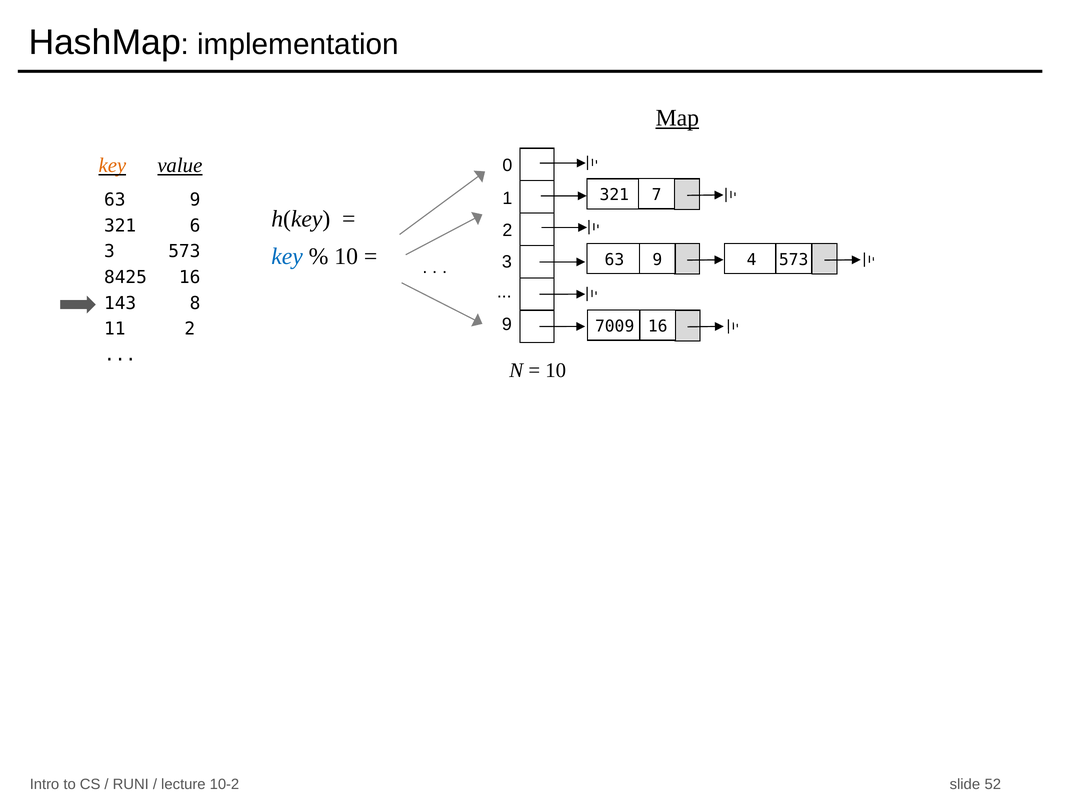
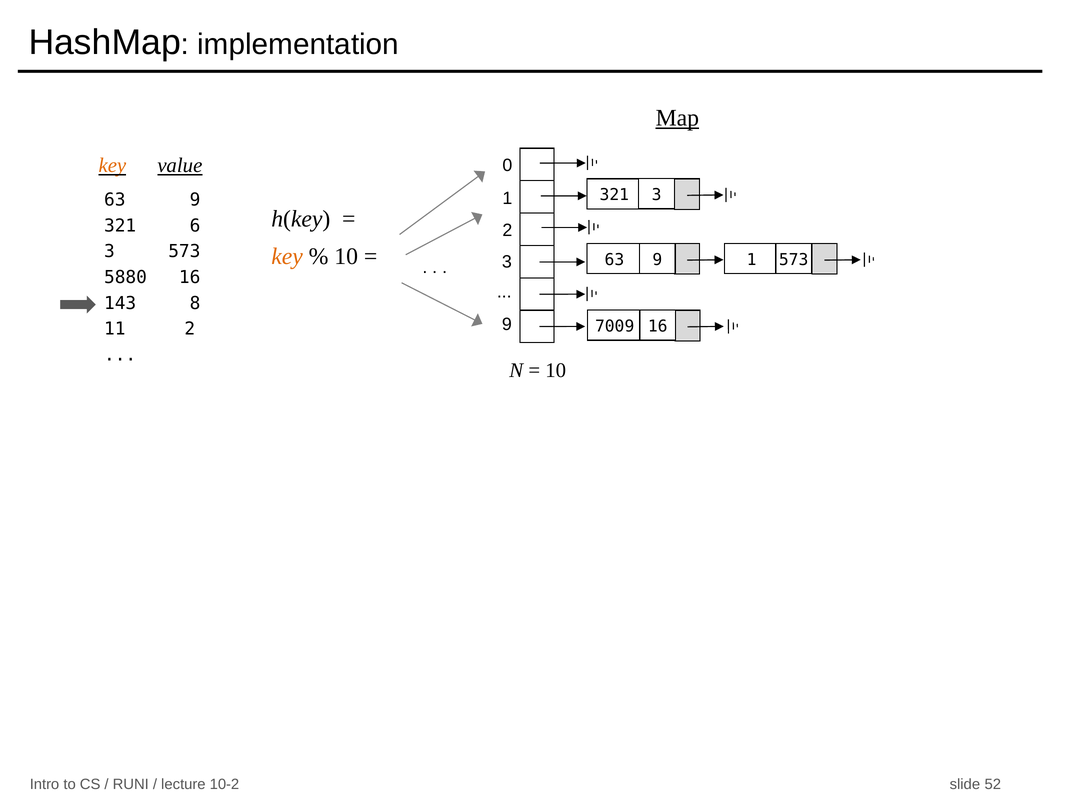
321 7: 7 -> 3
key at (287, 256) colour: blue -> orange
3 4: 4 -> 1
8425: 8425 -> 5880
